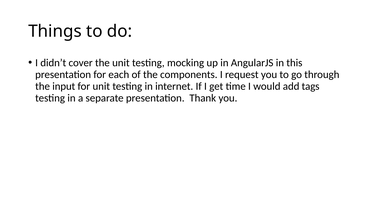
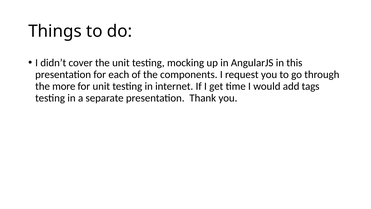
input: input -> more
